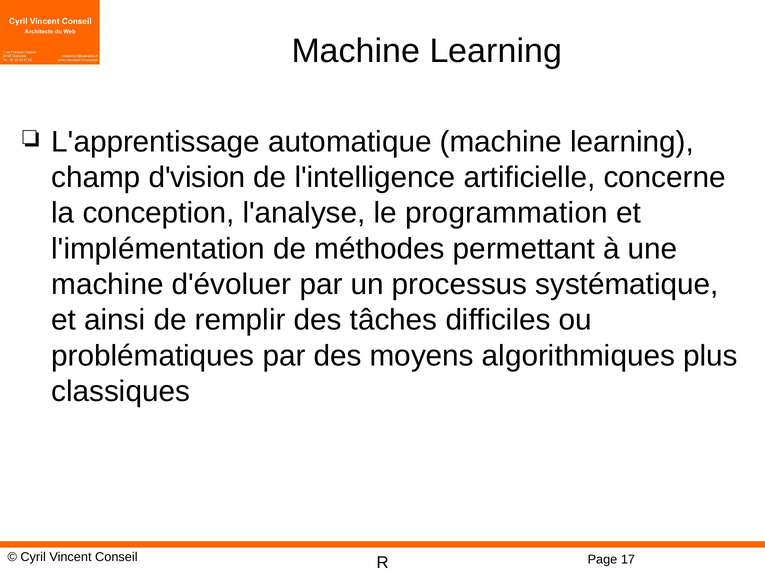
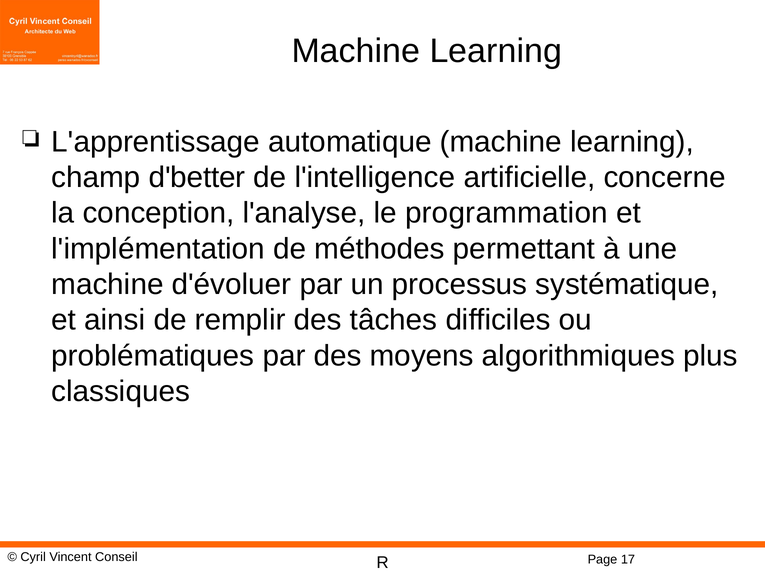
d'vision: d'vision -> d'better
